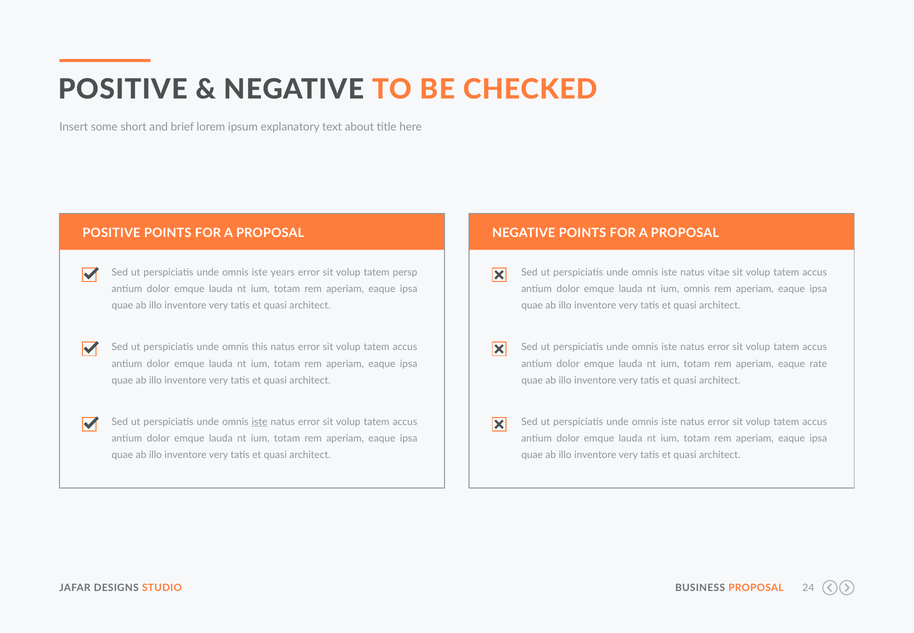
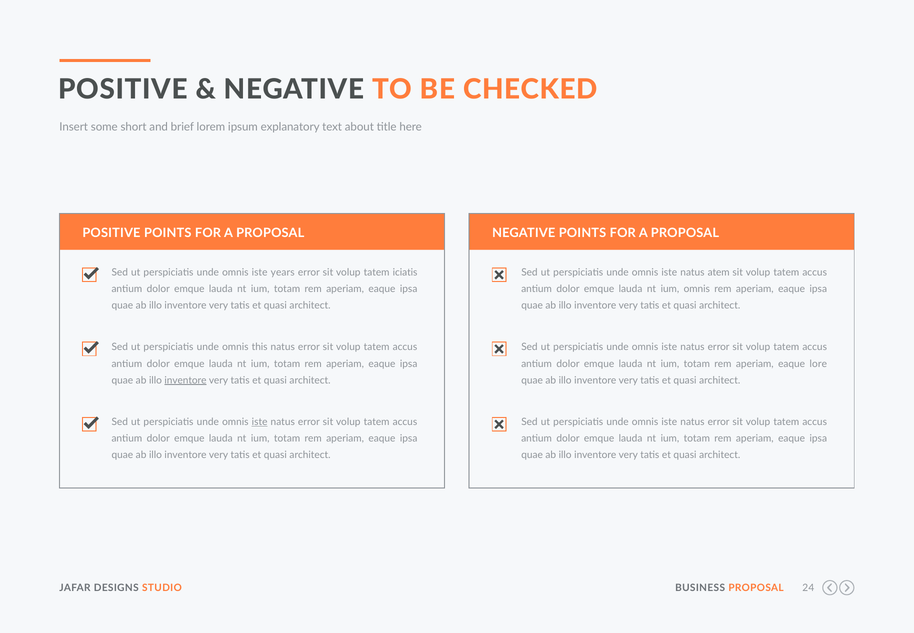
persp: persp -> iciatis
vitae: vitae -> atem
rate: rate -> lore
inventore at (185, 380) underline: none -> present
